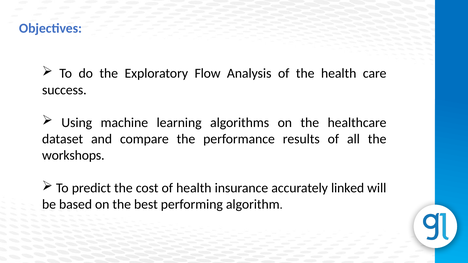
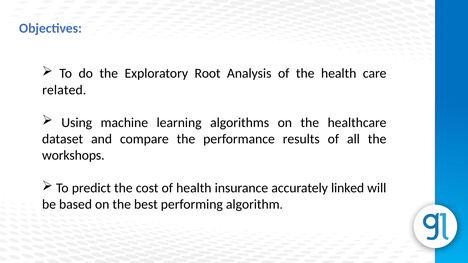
Flow: Flow -> Root
success: success -> related
